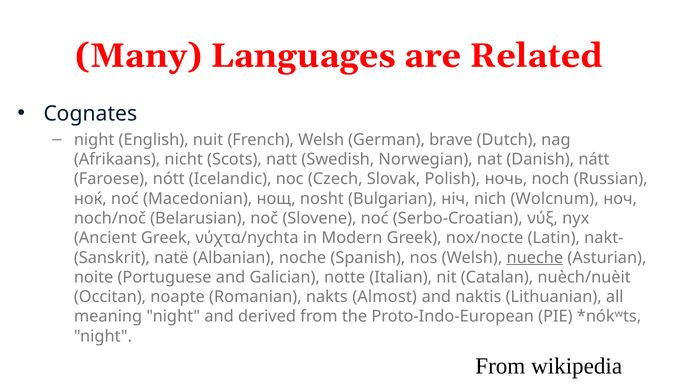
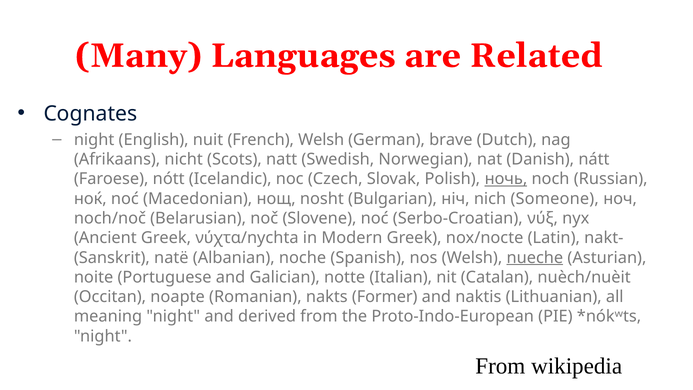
ночь underline: none -> present
Wolcnum: Wolcnum -> Someone
Almost: Almost -> Former
